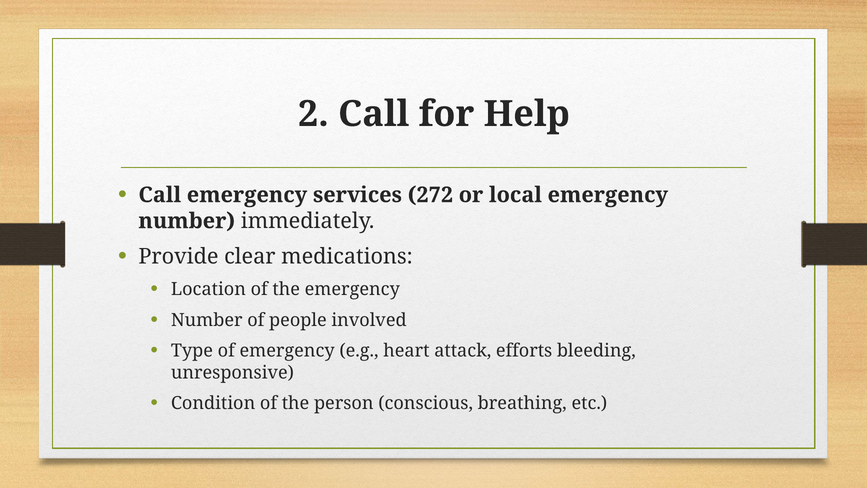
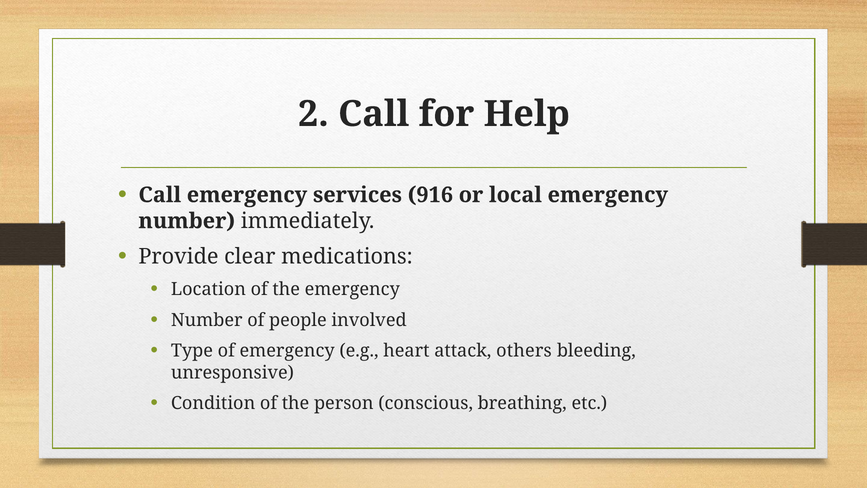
272: 272 -> 916
efforts: efforts -> others
